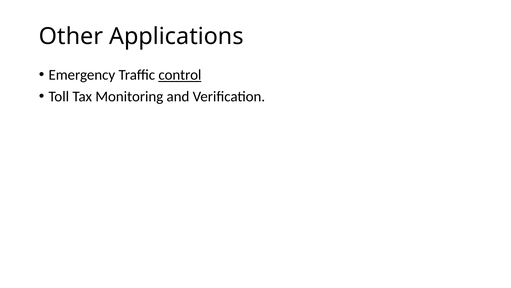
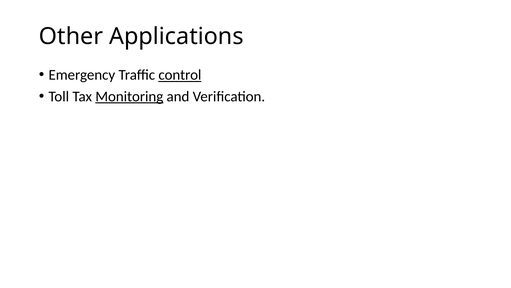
Monitoring underline: none -> present
